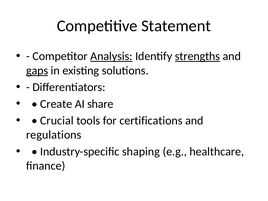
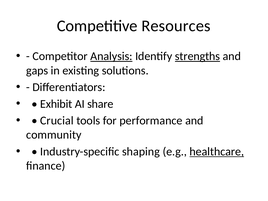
Statement: Statement -> Resources
gaps underline: present -> none
Create: Create -> Exhibit
certifications: certifications -> performance
regulations: regulations -> community
healthcare underline: none -> present
